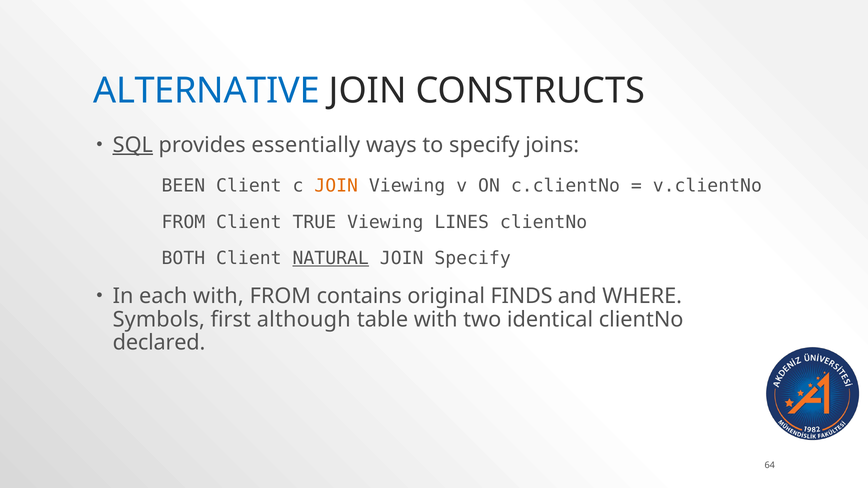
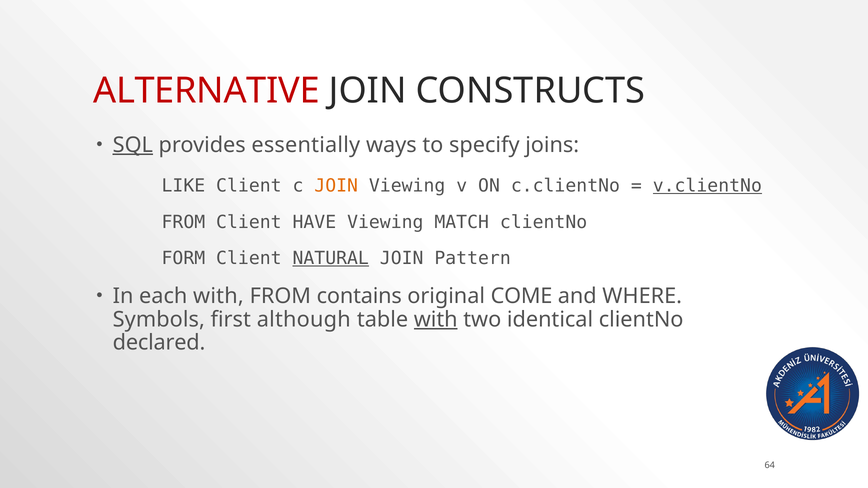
ALTERNATIVE colour: blue -> red
BEEN: BEEN -> LIKE
v.clientNo underline: none -> present
TRUE: TRUE -> HAVE
LINES: LINES -> MATCH
BOTH: BOTH -> FORM
JOIN Specify: Specify -> Pattern
FINDS: FINDS -> COME
with at (436, 320) underline: none -> present
